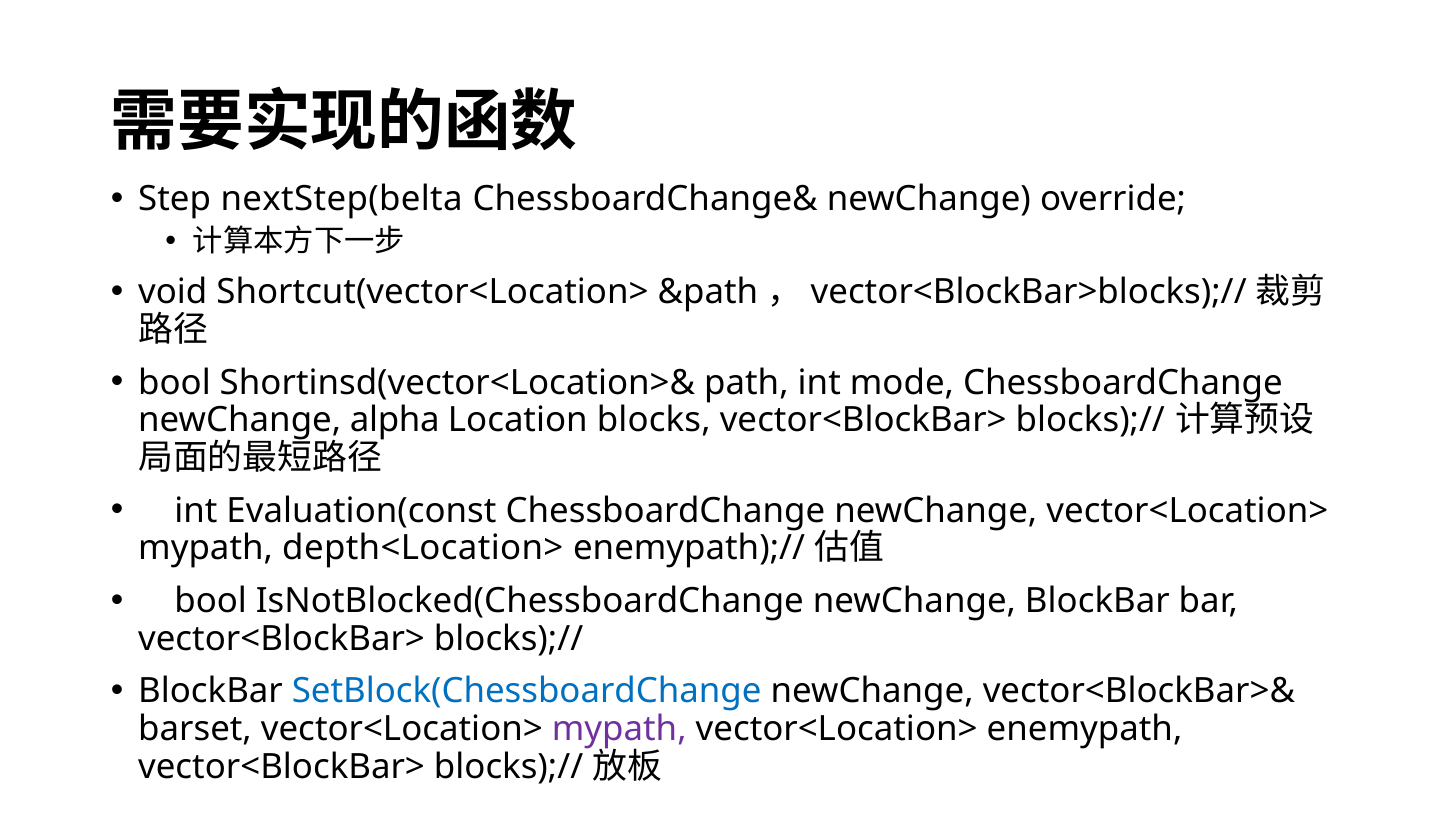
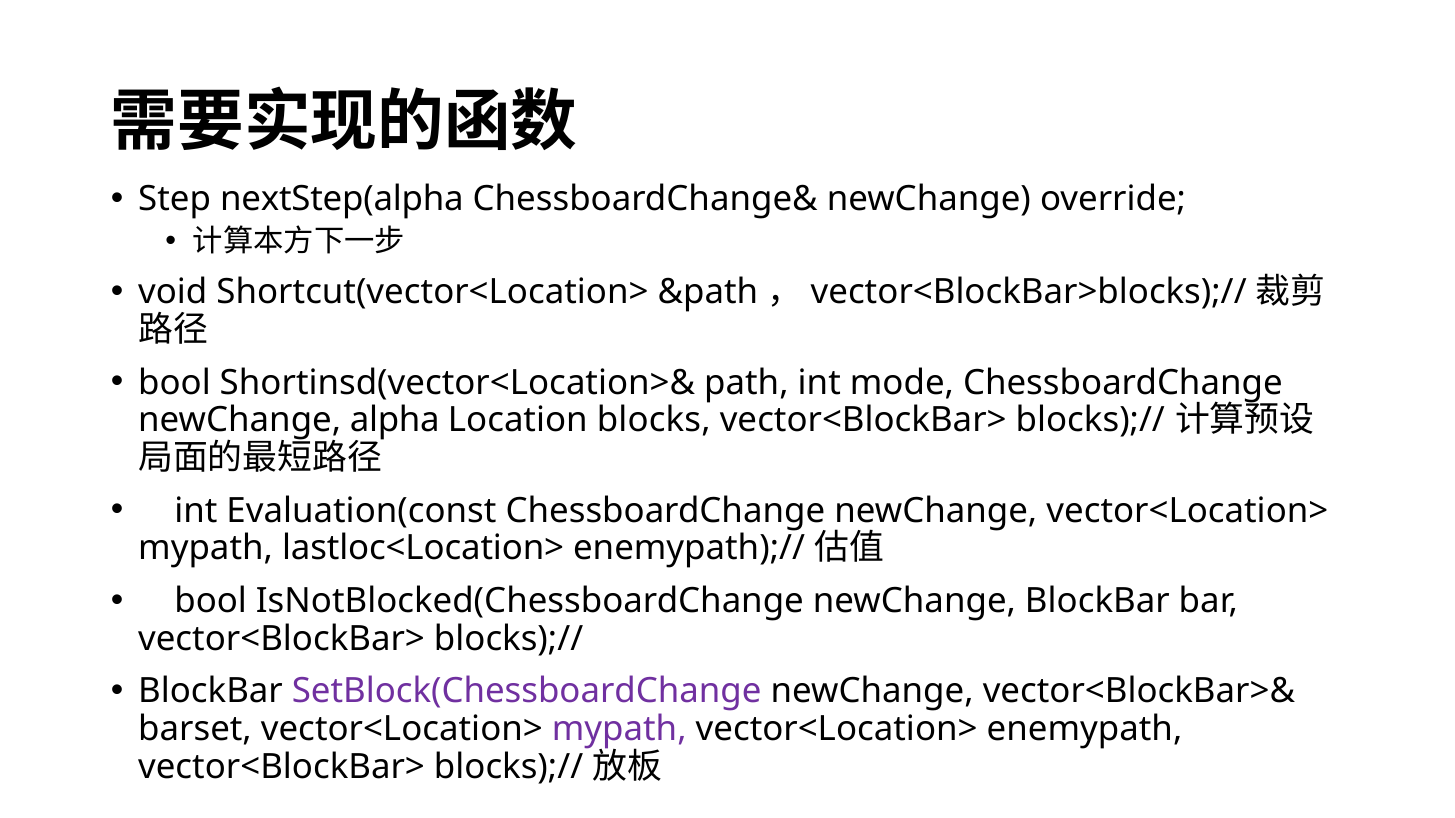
nextStep(belta: nextStep(belta -> nextStep(alpha
depth<Location>: depth<Location> -> lastloc<Location>
SetBlock(ChessboardChange colour: blue -> purple
